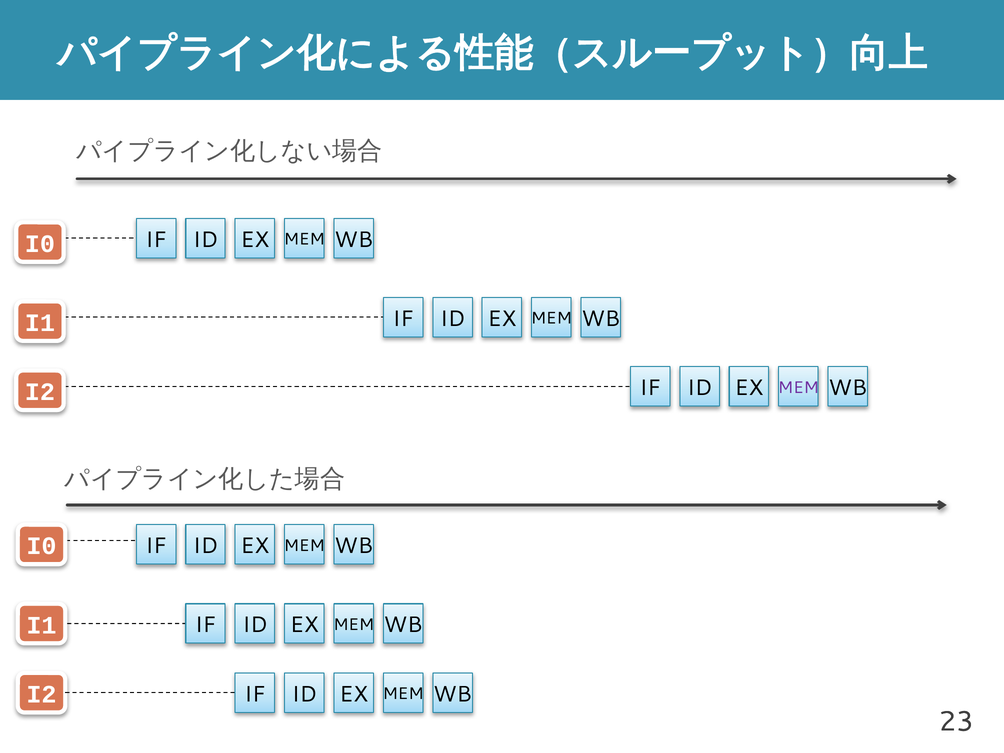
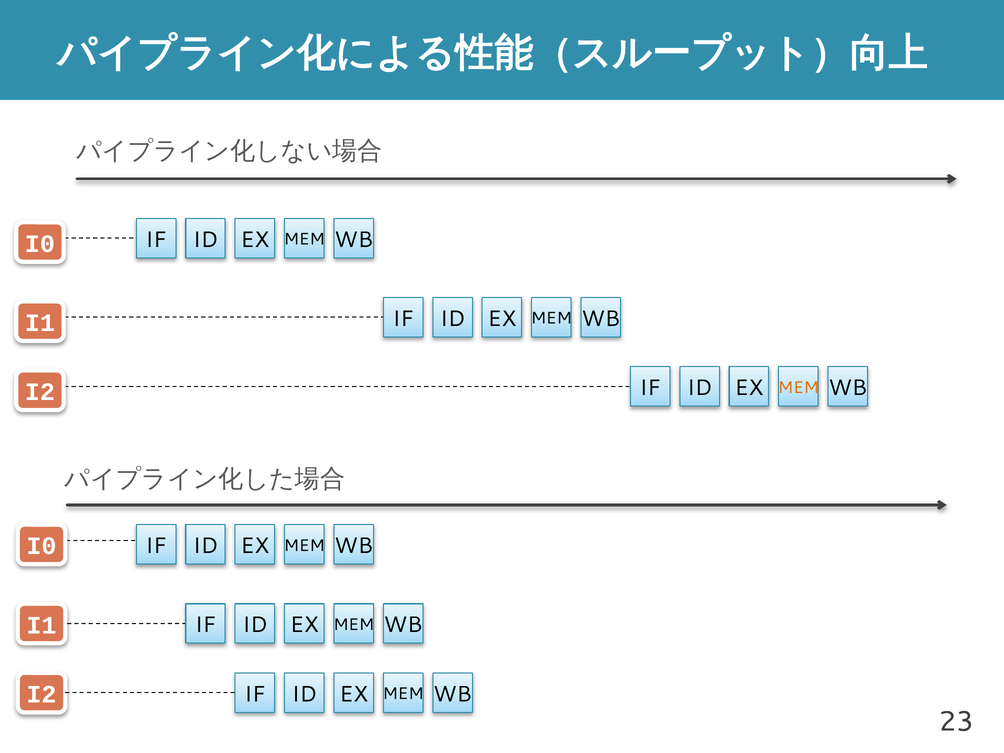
MEM at (798, 388) colour: purple -> orange
